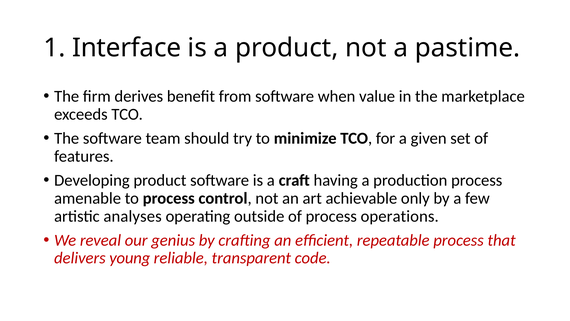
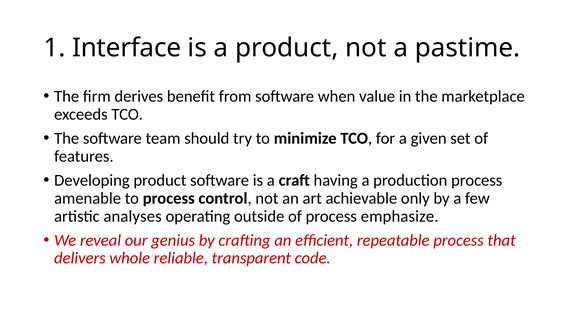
operations: operations -> emphasize
young: young -> whole
